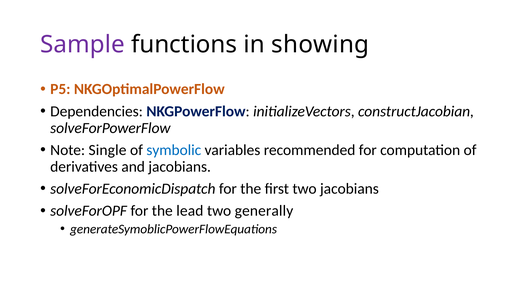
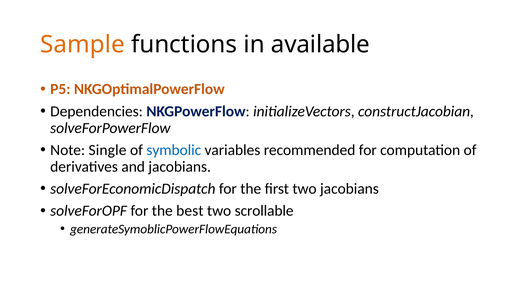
Sample colour: purple -> orange
showing: showing -> available
lead: lead -> best
generally: generally -> scrollable
